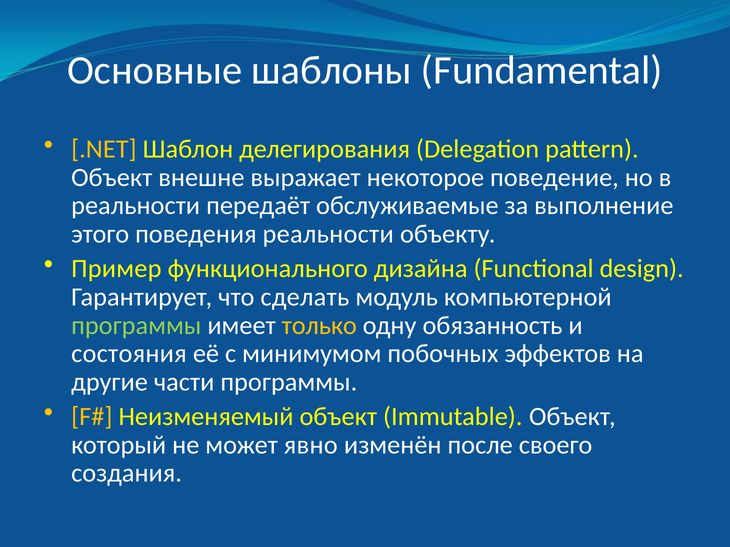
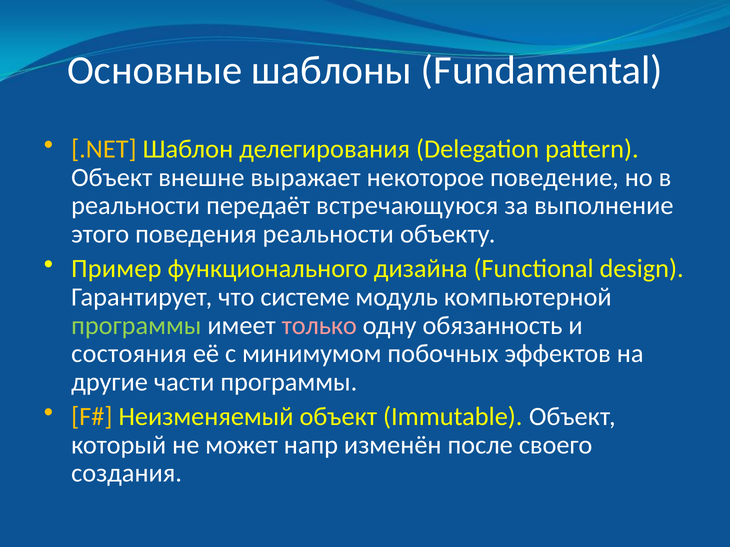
обслуживаемые: обслуживаемые -> встречающуюся
сделать: сделать -> системе
только colour: yellow -> pink
явно: явно -> напр
